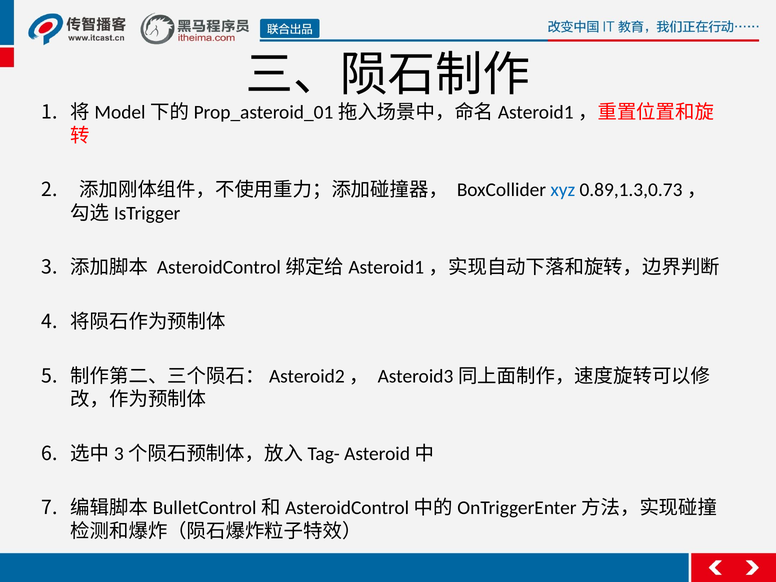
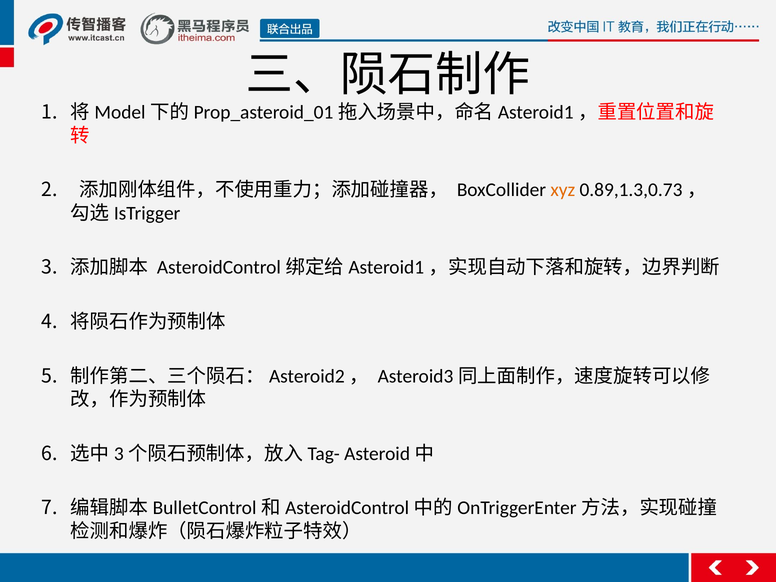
xyz colour: blue -> orange
